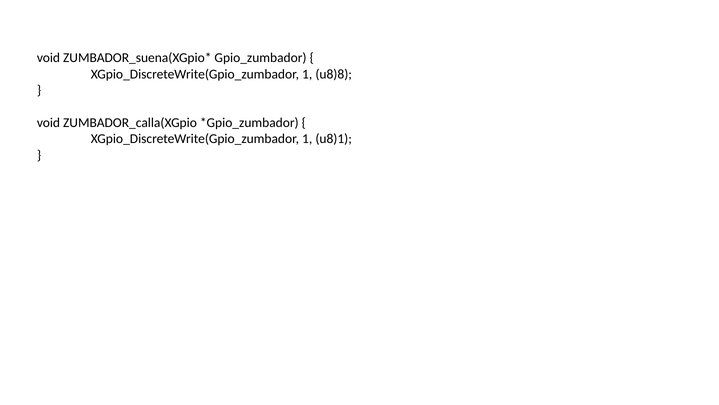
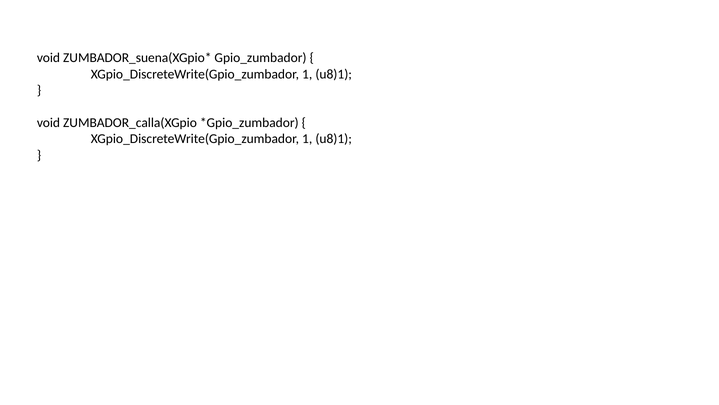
u8)8 at (334, 74): u8)8 -> u8)1
